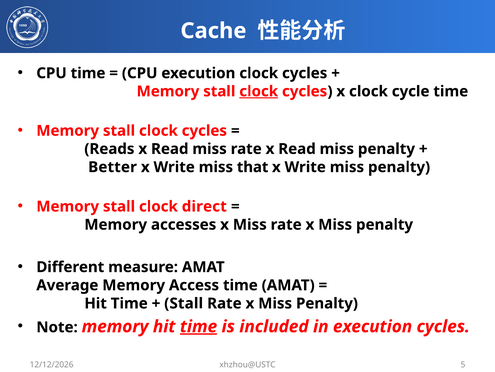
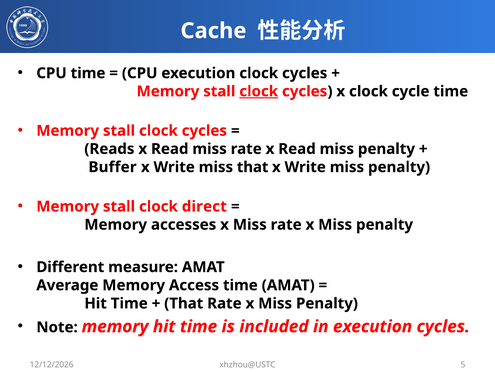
Better: Better -> Buffer
Stall at (184, 303): Stall -> That
time at (199, 326) underline: present -> none
